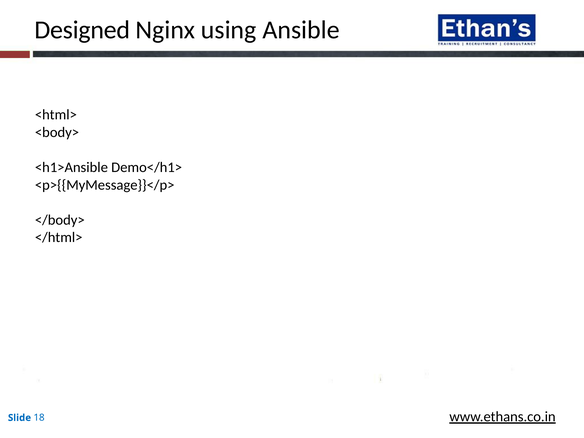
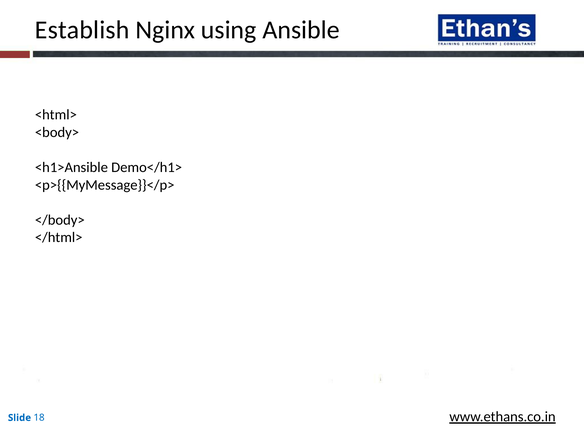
Designed: Designed -> Establish
